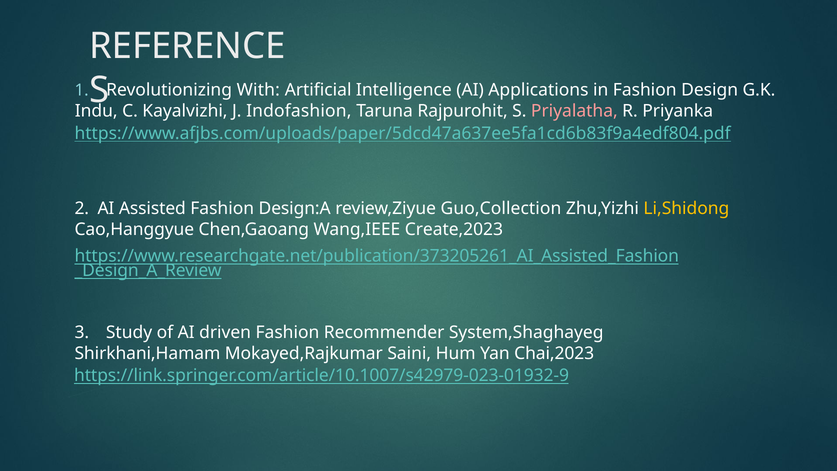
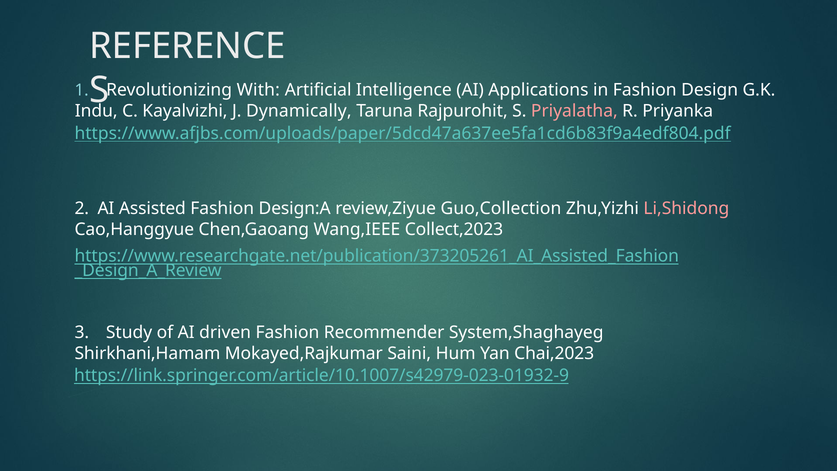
Indofashion: Indofashion -> Dynamically
Li,Shidong colour: yellow -> pink
Create,2023: Create,2023 -> Collect,2023
